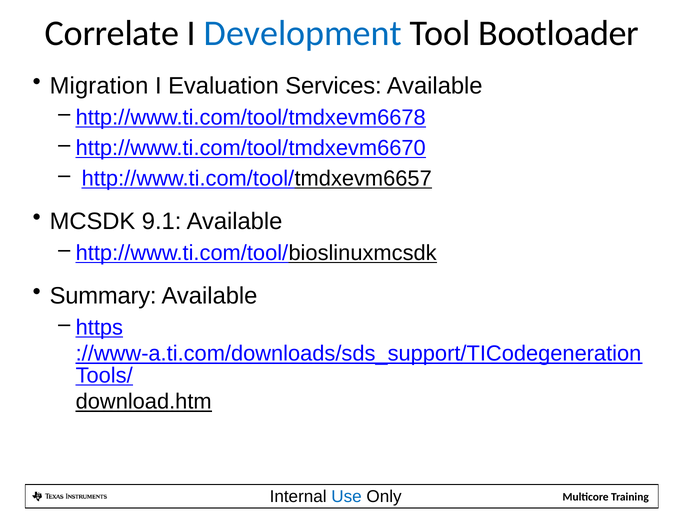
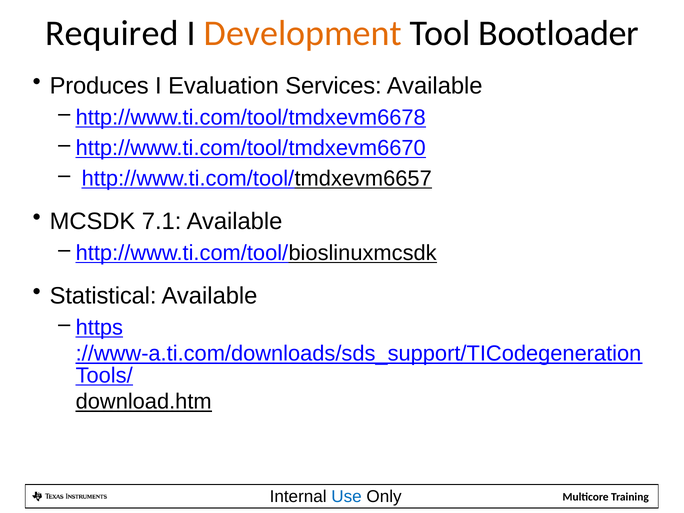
Correlate: Correlate -> Required
Development colour: blue -> orange
Migration: Migration -> Produces
9.1: 9.1 -> 7.1
Summary: Summary -> Statistical
